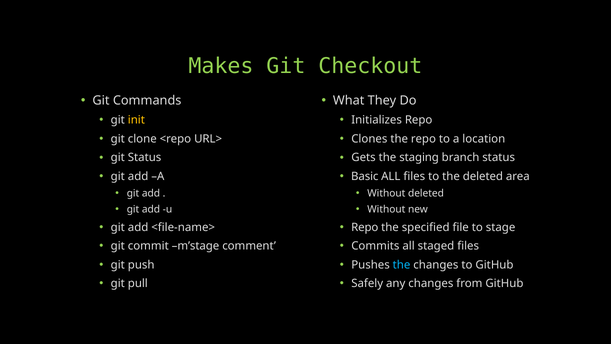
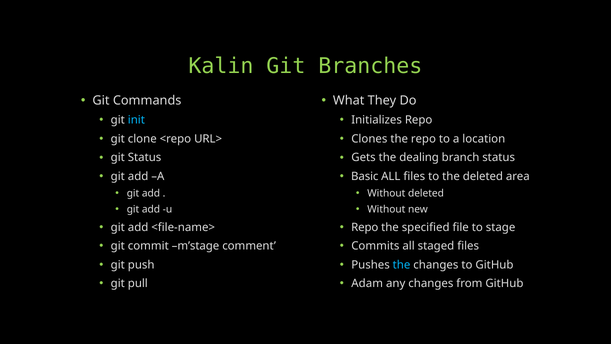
Makes: Makes -> Kalin
Checkout: Checkout -> Branches
init colour: yellow -> light blue
staging: staging -> dealing
Safely: Safely -> Adam
